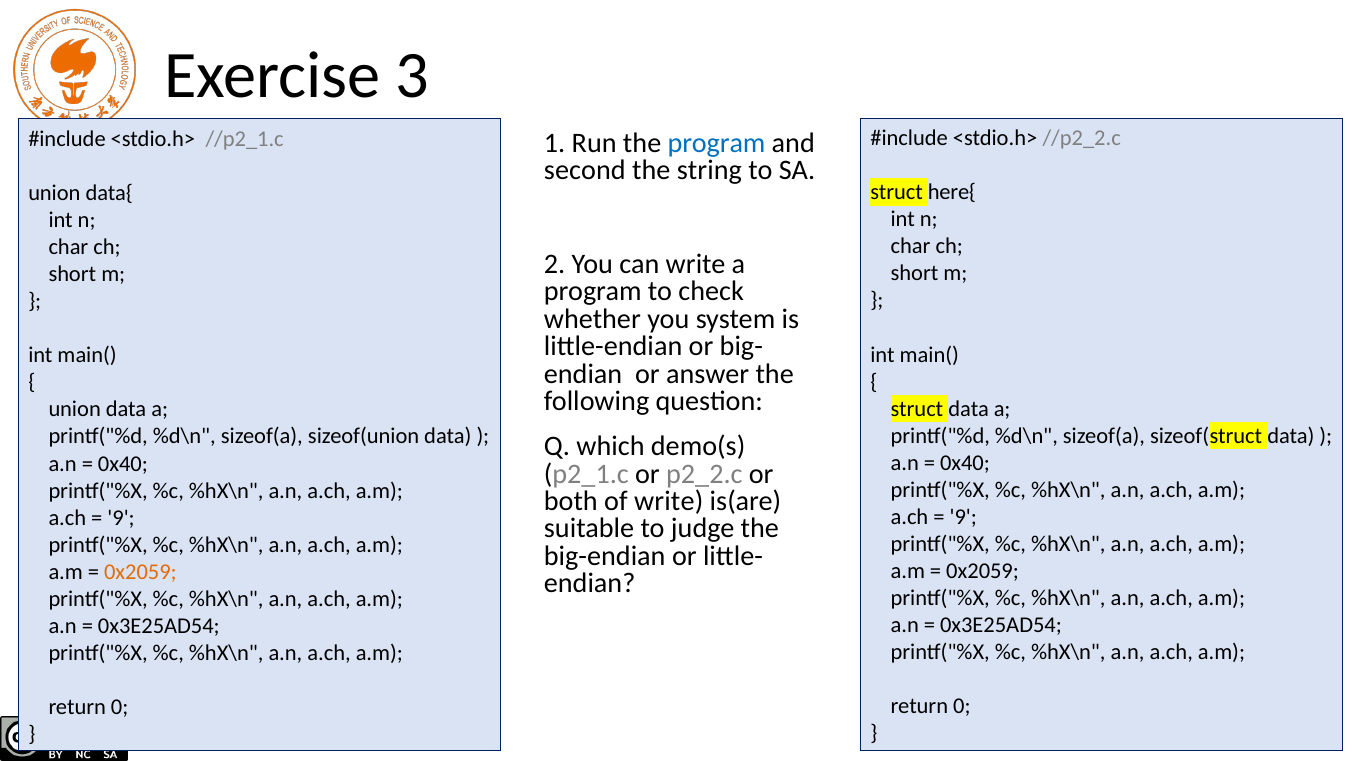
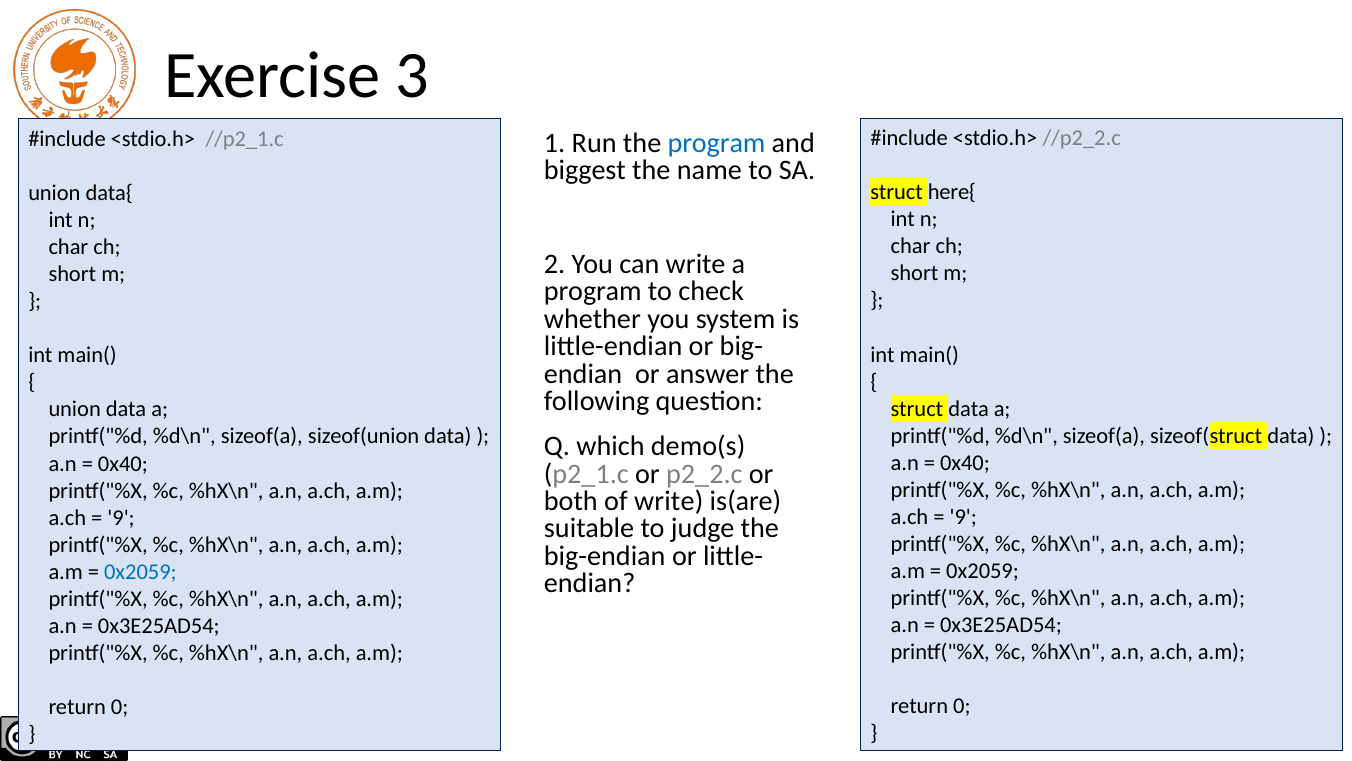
second: second -> biggest
string: string -> name
0x2059 at (140, 571) colour: orange -> blue
